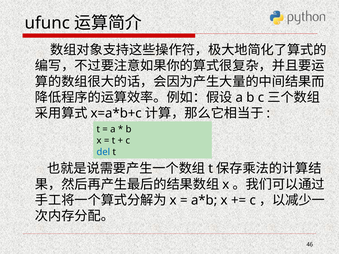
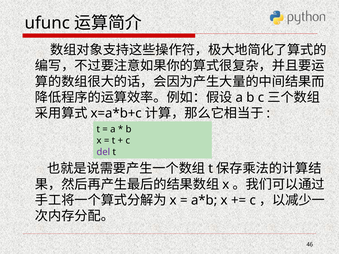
del colour: blue -> purple
